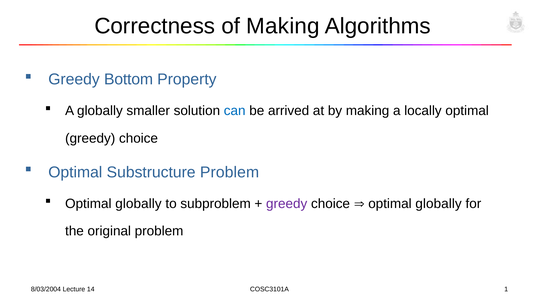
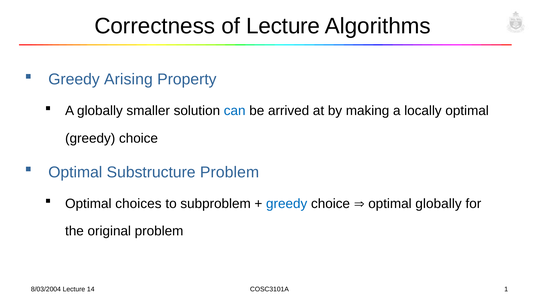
of Making: Making -> Lecture
Bottom: Bottom -> Arising
globally at (138, 204): globally -> choices
greedy at (287, 204) colour: purple -> blue
